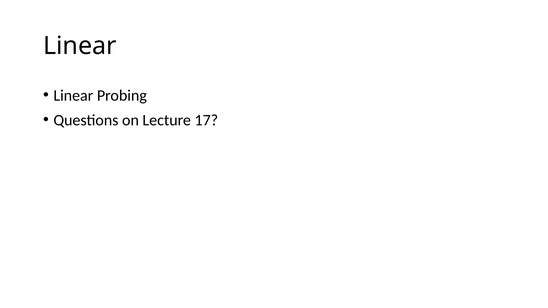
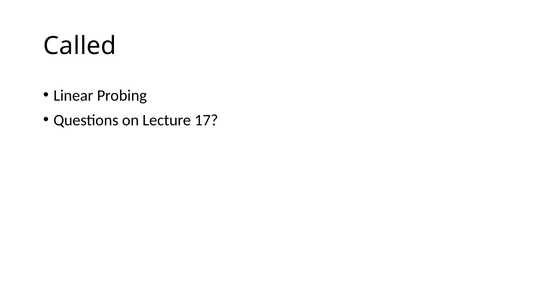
Linear at (80, 46): Linear -> Called
